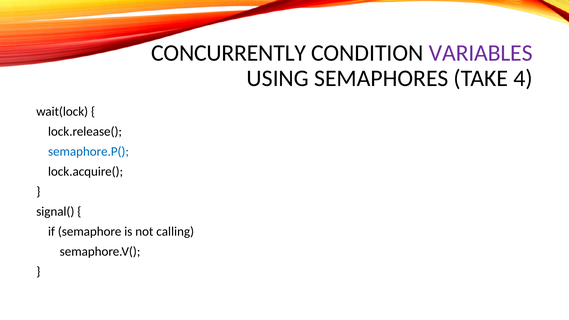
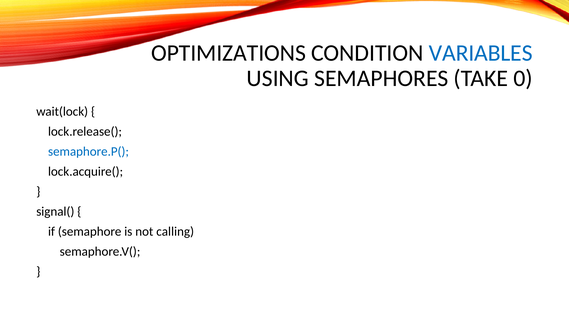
CONCURRENTLY: CONCURRENTLY -> OPTIMIZATIONS
VARIABLES colour: purple -> blue
4: 4 -> 0
